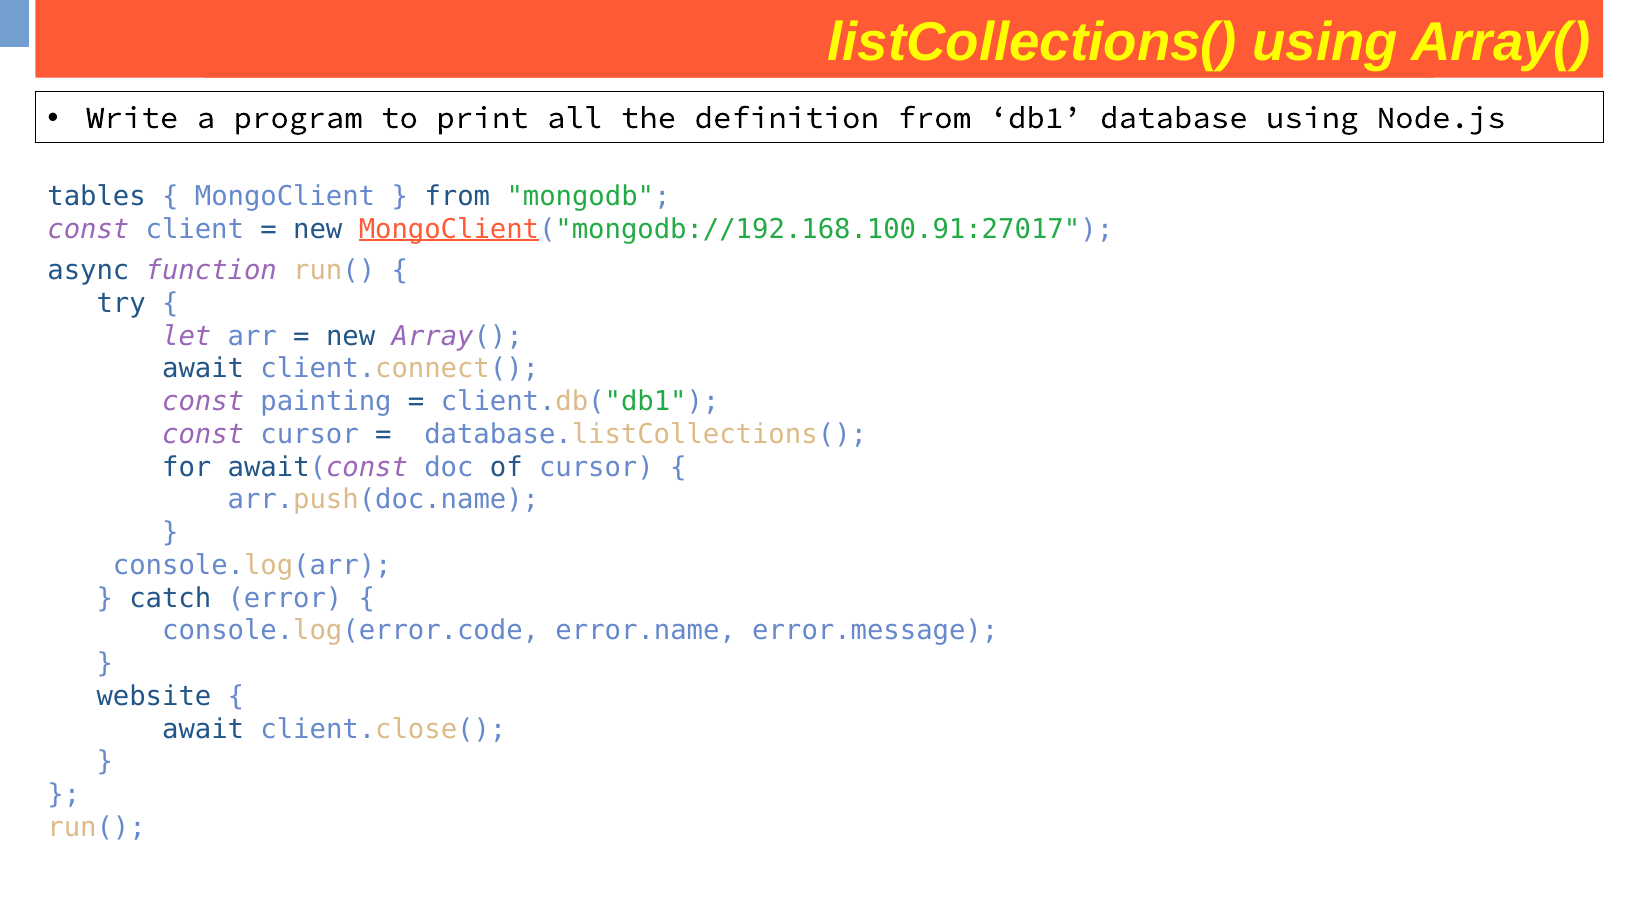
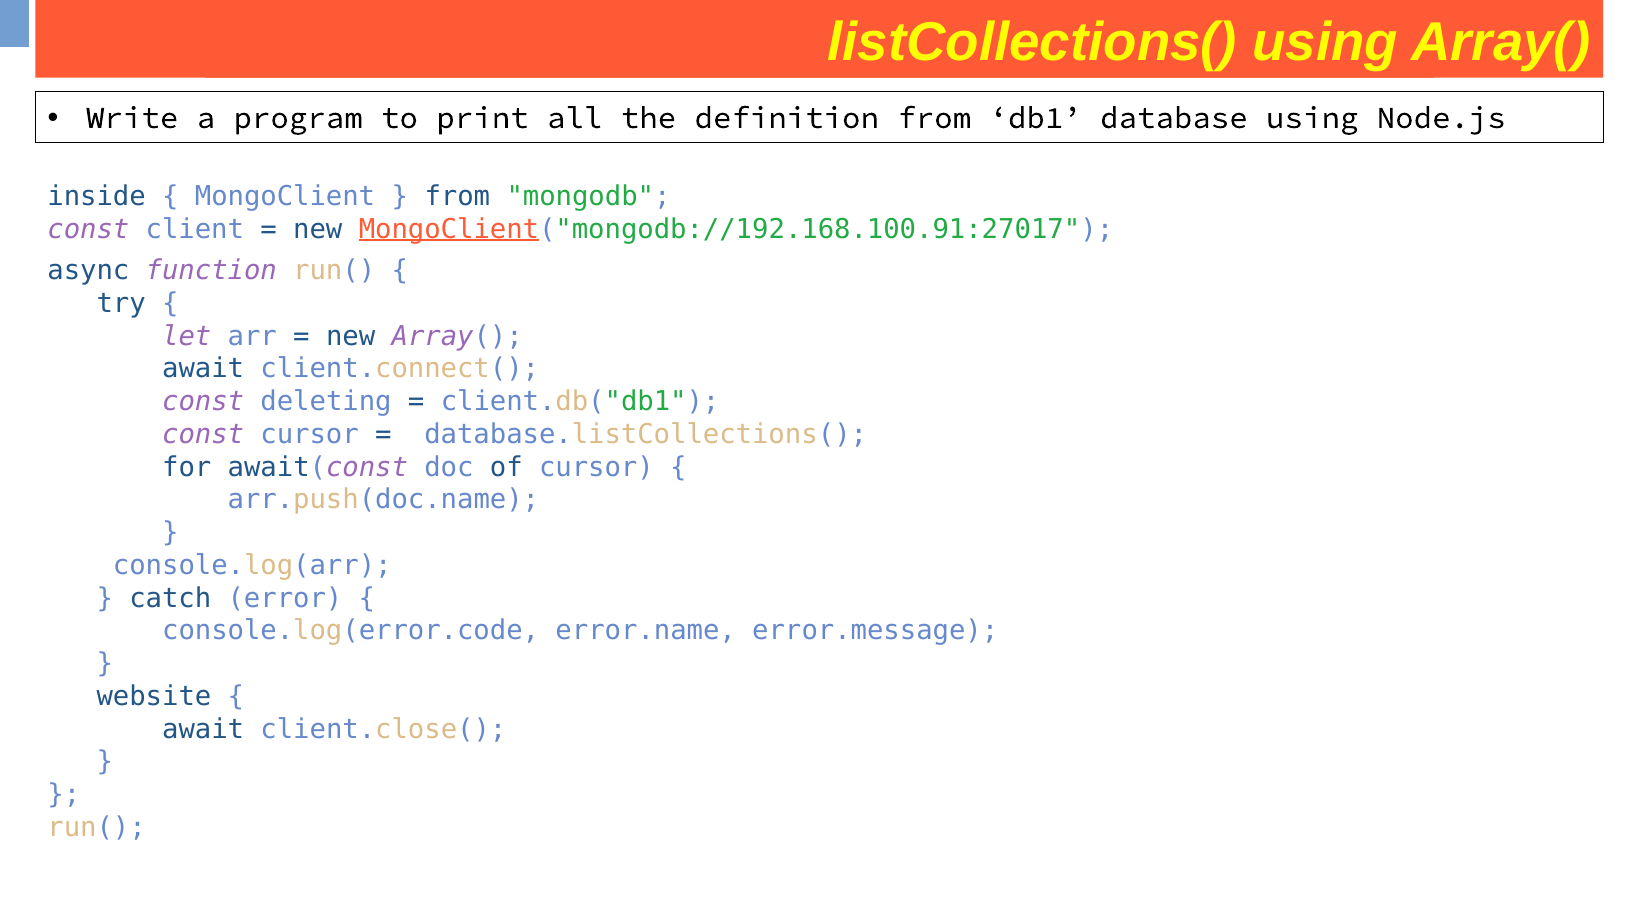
tables: tables -> inside
painting: painting -> deleting
